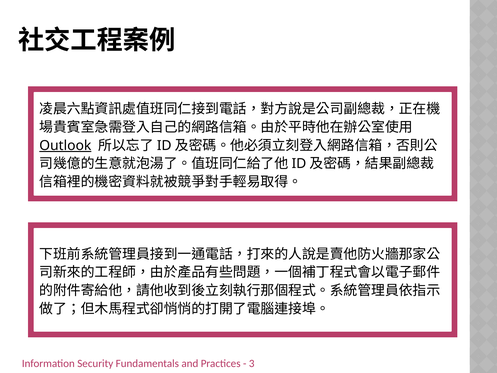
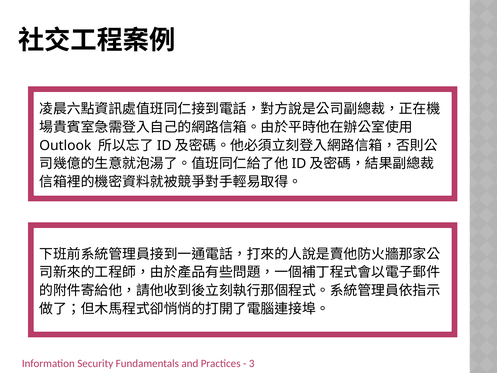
Outlook underline: present -> none
